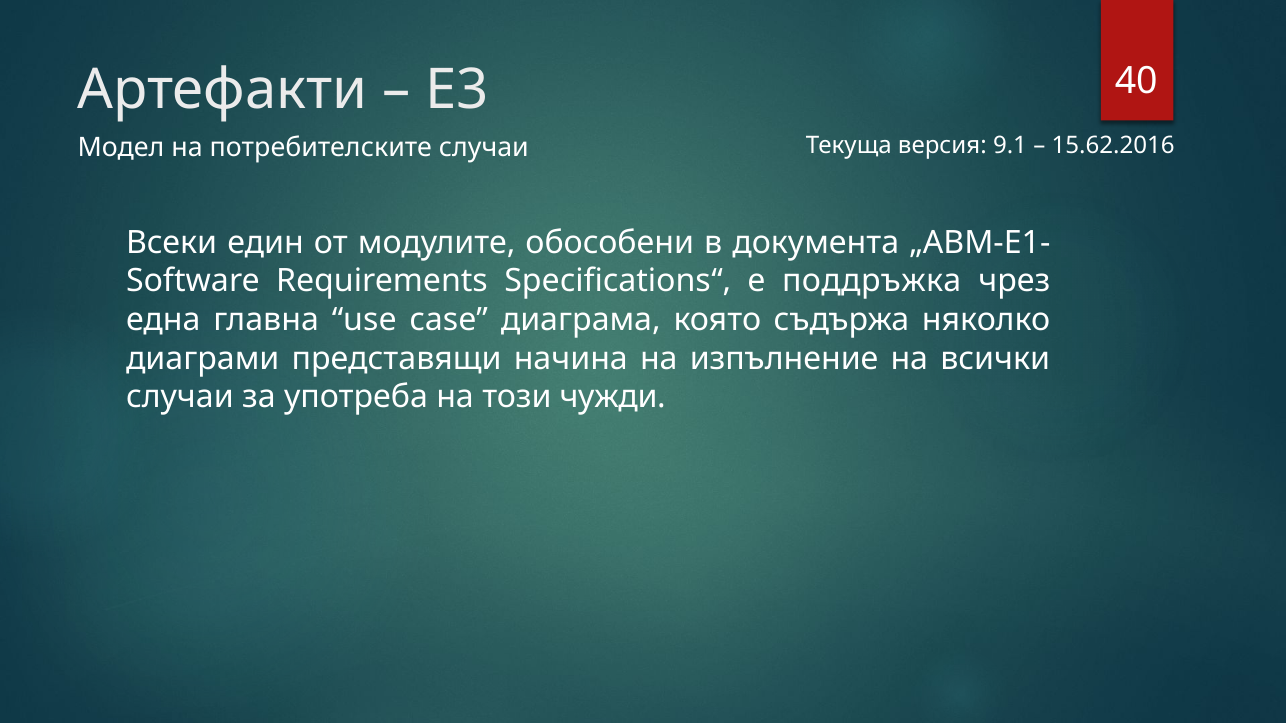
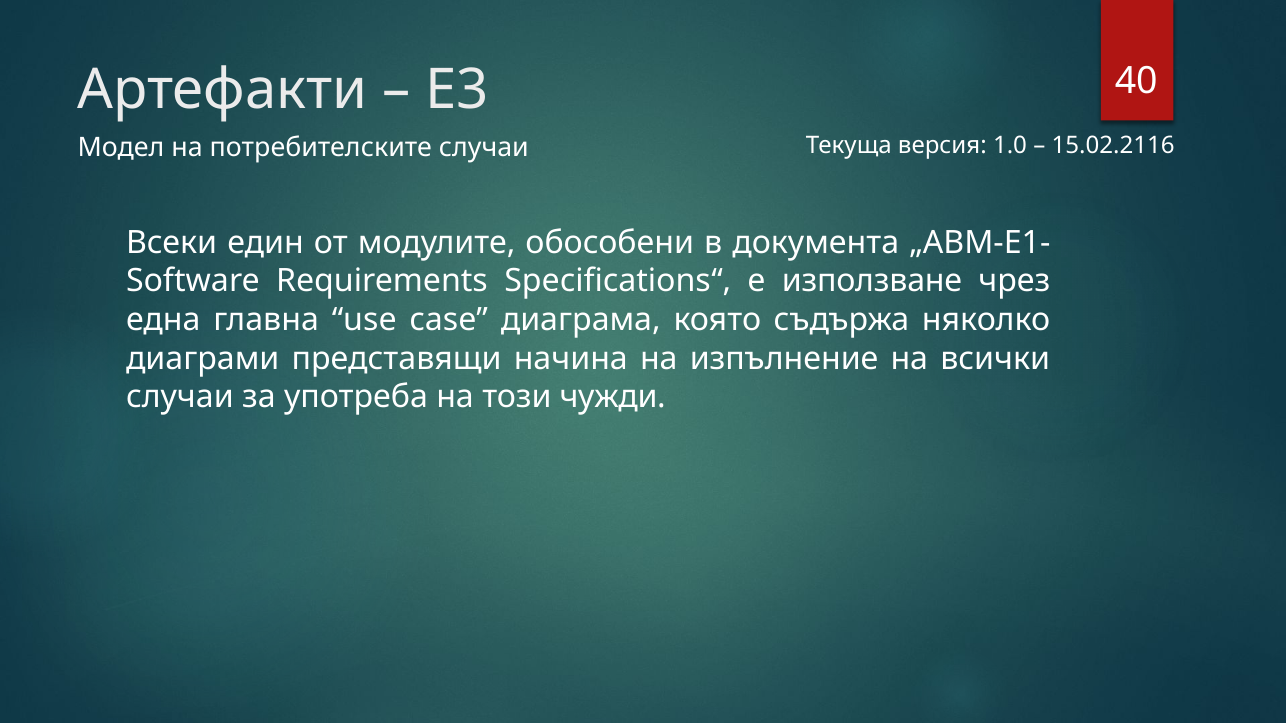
9.1: 9.1 -> 1.0
15.62.2016: 15.62.2016 -> 15.02.2116
поддръжка: поддръжка -> използване
